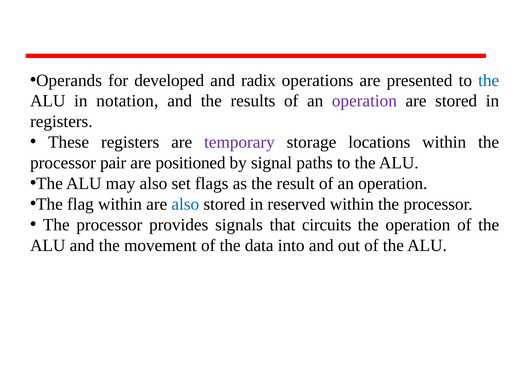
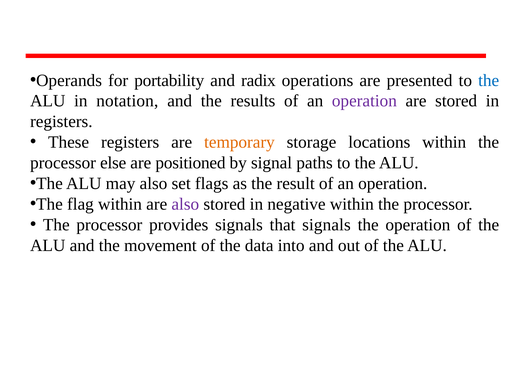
developed: developed -> portability
temporary colour: purple -> orange
pair: pair -> else
also at (185, 204) colour: blue -> purple
reserved: reserved -> negative
that circuits: circuits -> signals
